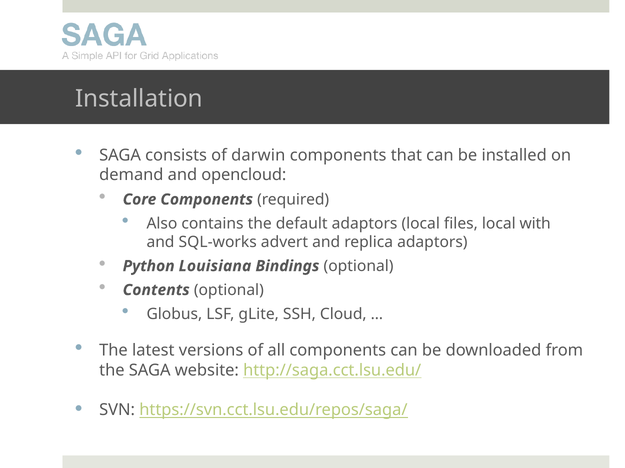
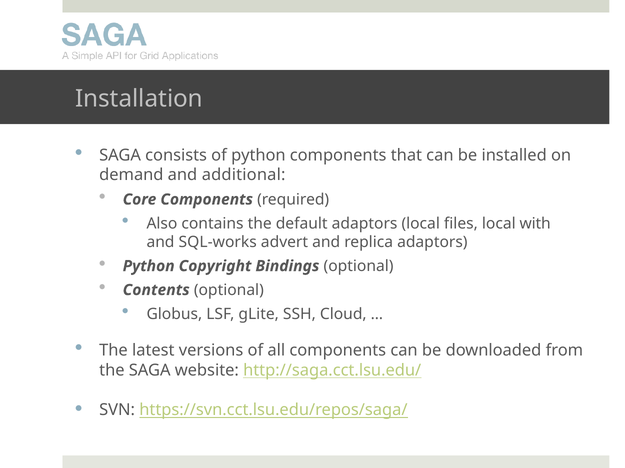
of darwin: darwin -> python
opencloud: opencloud -> additional
Louisiana: Louisiana -> Copyright
